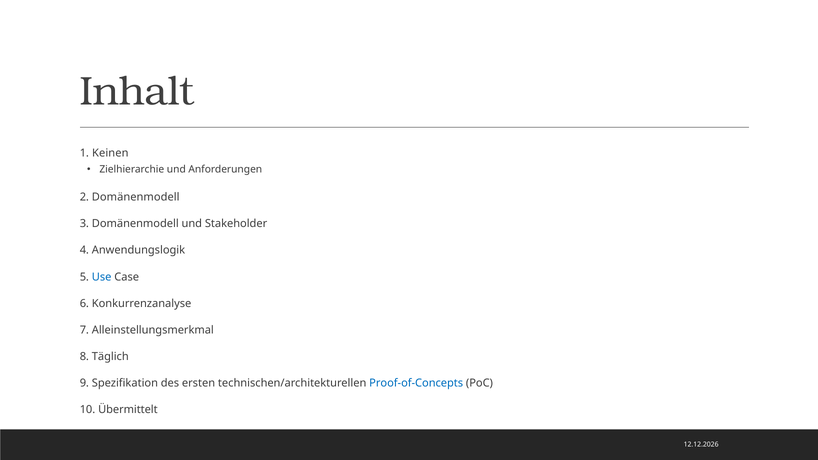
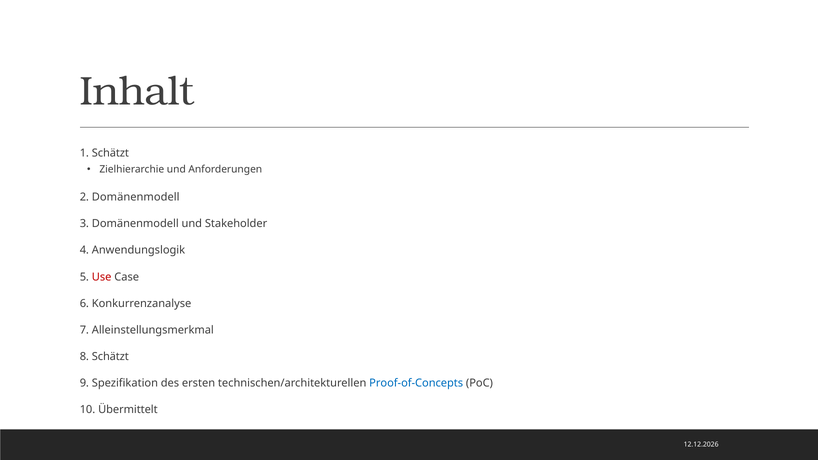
1 Keinen: Keinen -> Schätzt
Use colour: blue -> red
8 Täglich: Täglich -> Schätzt
